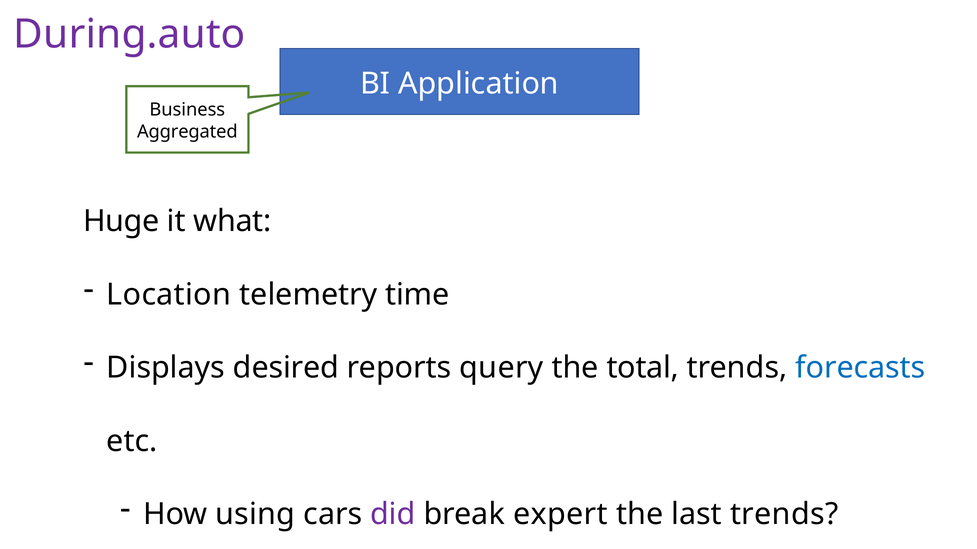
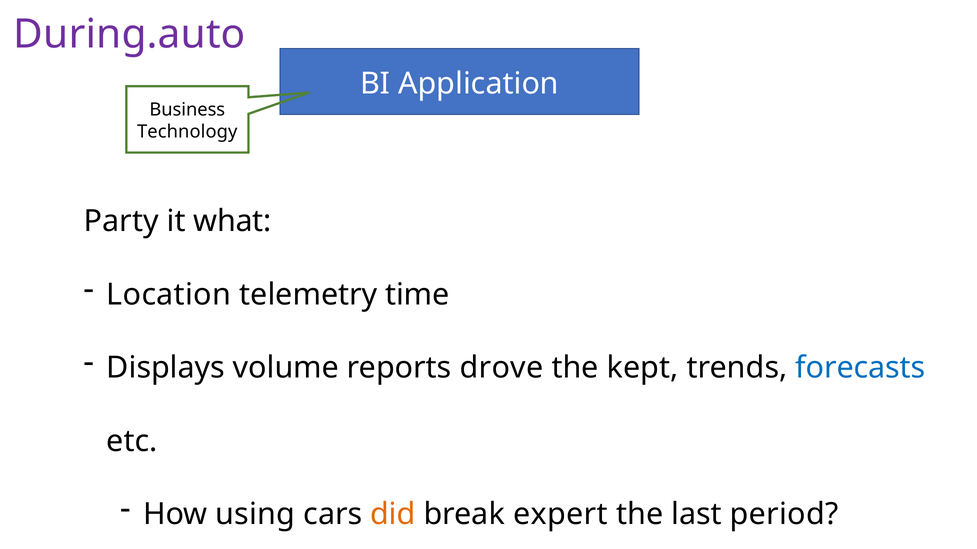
Aggregated: Aggregated -> Technology
Huge: Huge -> Party
desired: desired -> volume
reports query: query -> drove
total at (643, 368): total -> kept
did colour: purple -> orange
last trends: trends -> period
